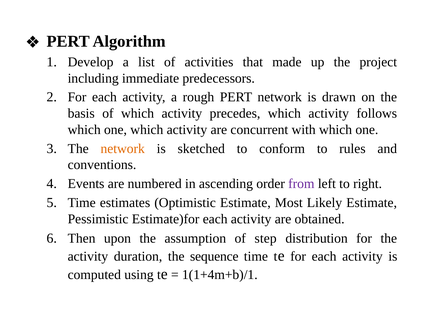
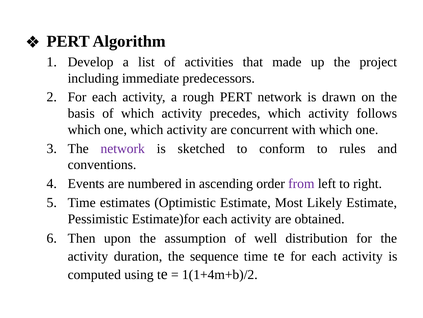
network at (123, 148) colour: orange -> purple
step: step -> well
1(1+4m+b)/1: 1(1+4m+b)/1 -> 1(1+4m+b)/2
